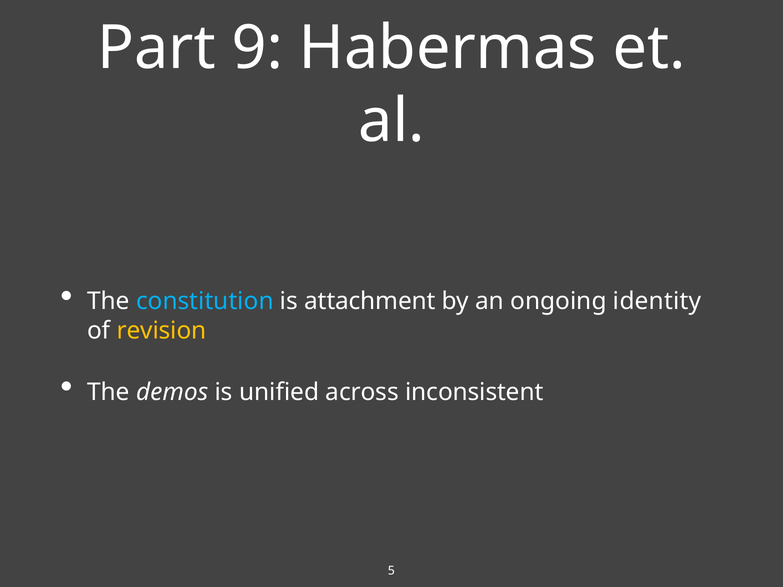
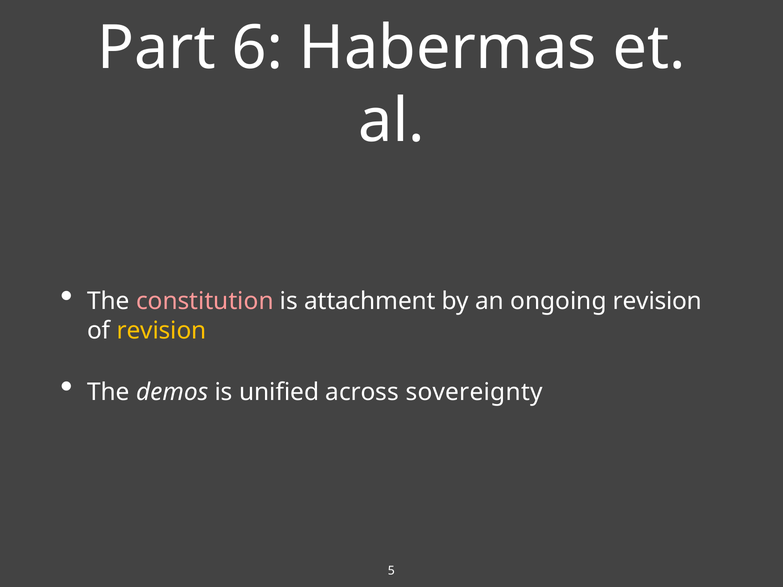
9: 9 -> 6
constitution colour: light blue -> pink
ongoing identity: identity -> revision
inconsistent: inconsistent -> sovereignty
